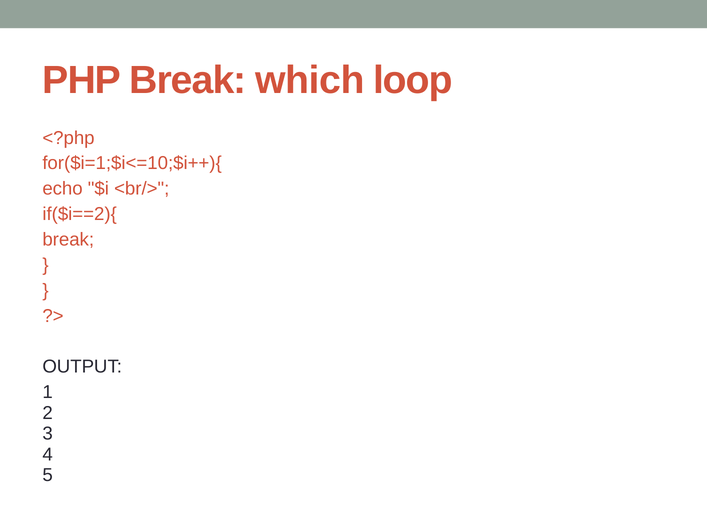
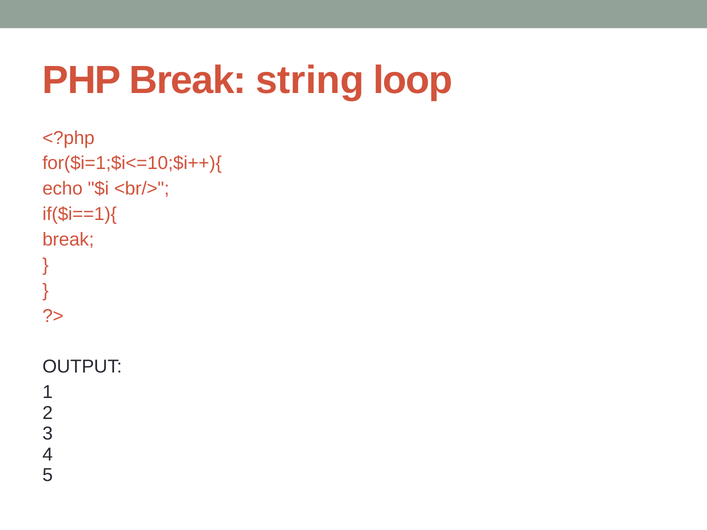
which: which -> string
if($i==2){: if($i==2){ -> if($i==1){
